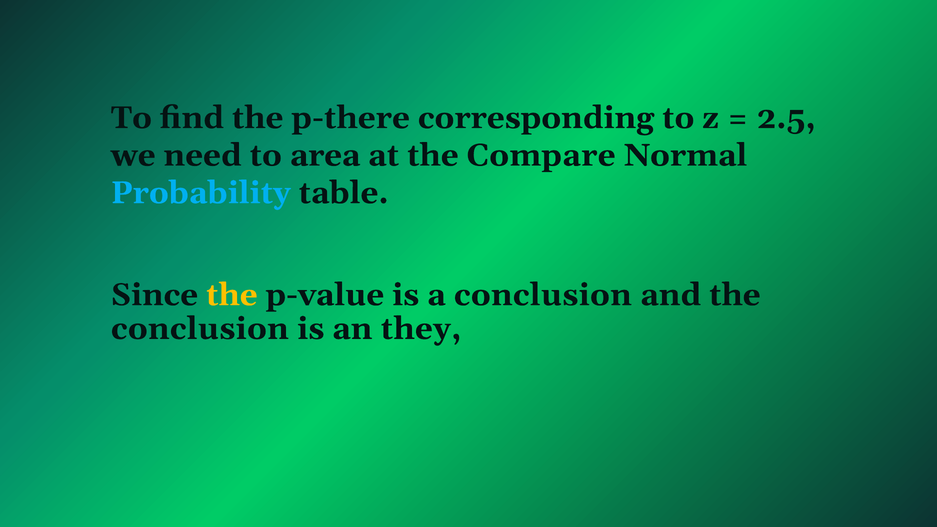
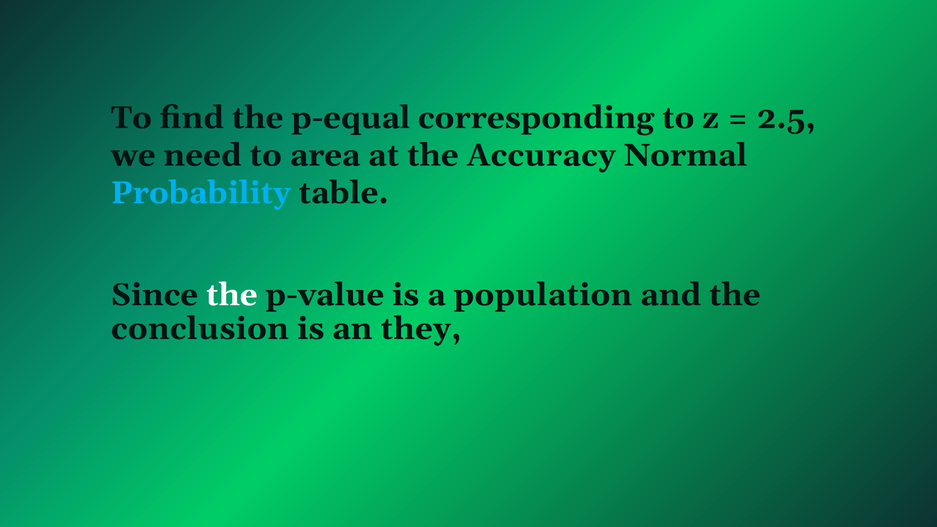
p-there: p-there -> p-equal
Compare: Compare -> Accuracy
the at (232, 295) colour: yellow -> white
a conclusion: conclusion -> population
